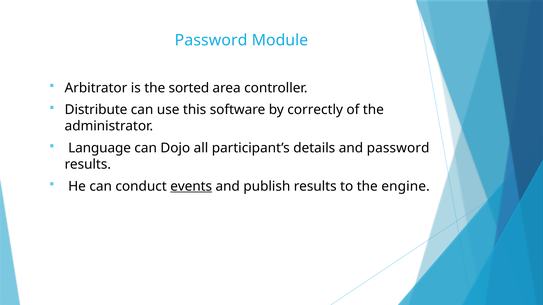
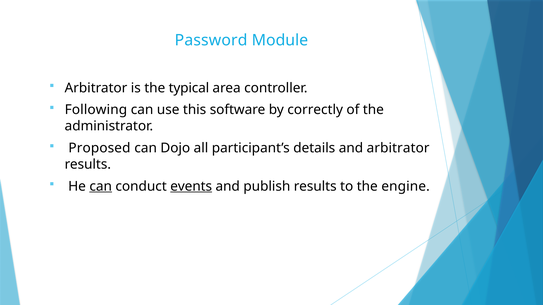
sorted: sorted -> typical
Distribute: Distribute -> Following
Language: Language -> Proposed
and password: password -> arbitrator
can at (101, 186) underline: none -> present
